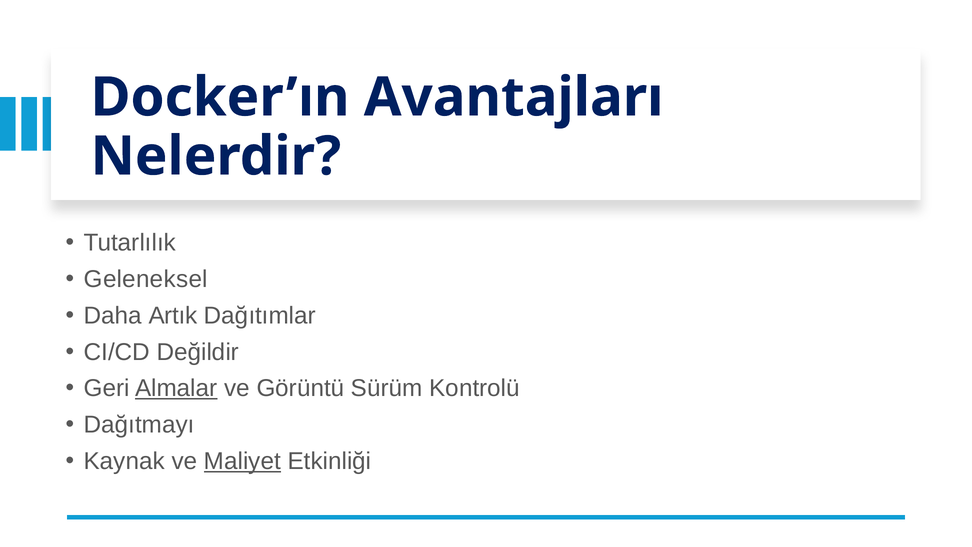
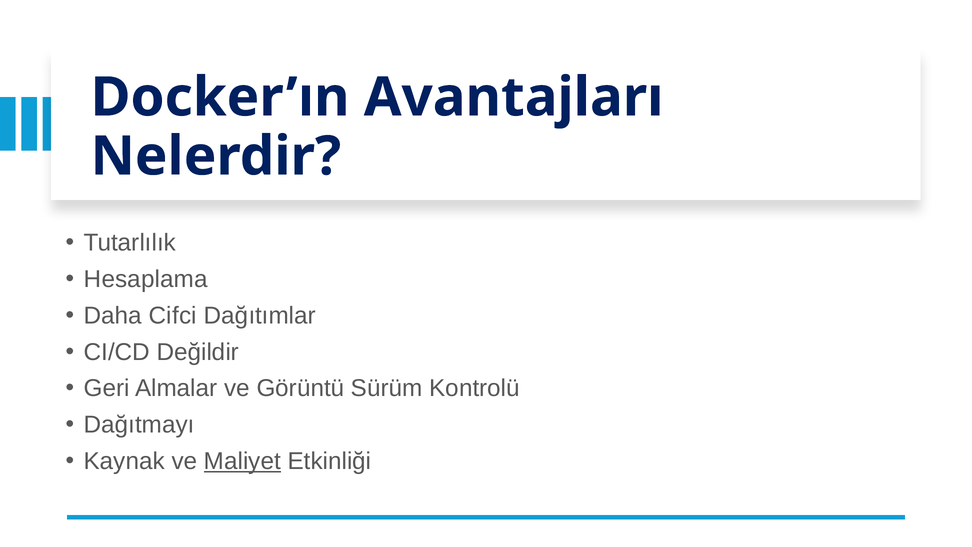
Geleneksel: Geleneksel -> Hesaplama
Artık: Artık -> Cifci
Almalar underline: present -> none
